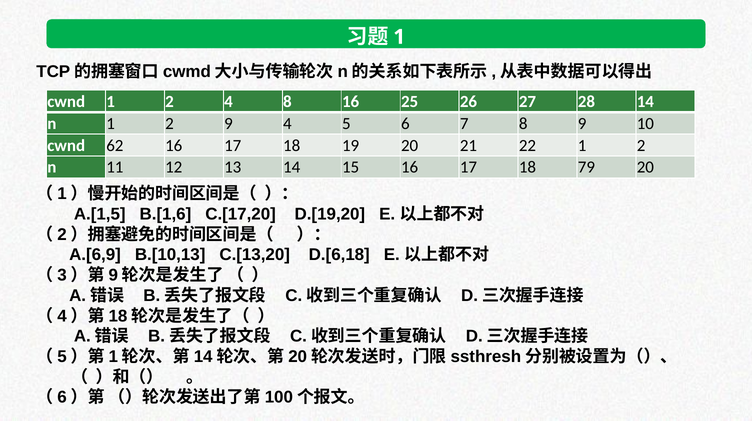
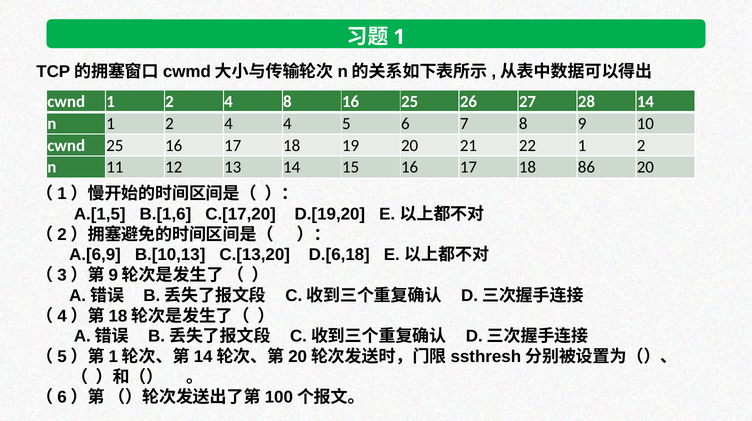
n 1 2 9: 9 -> 4
cwnd 62: 62 -> 25
79: 79 -> 86
